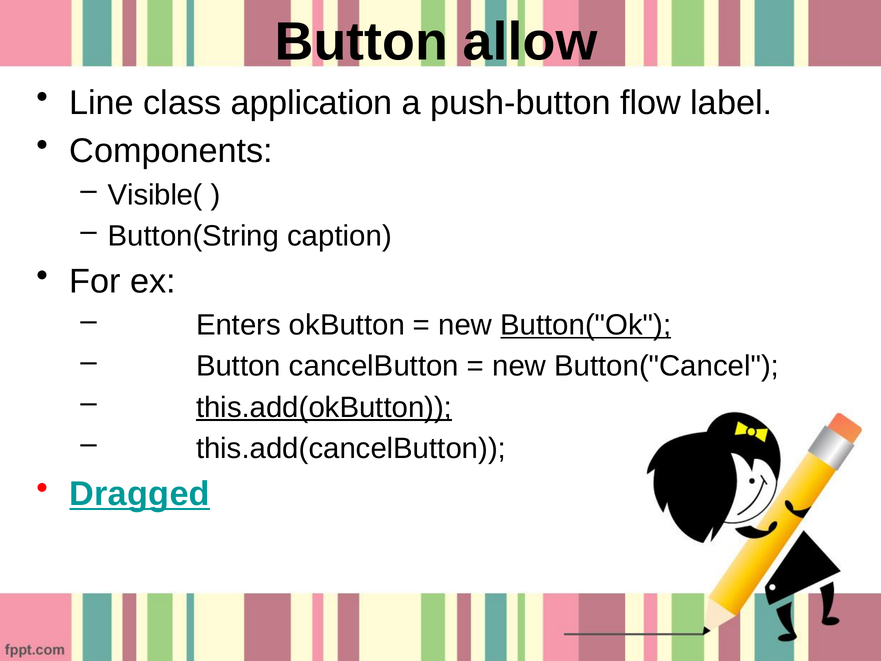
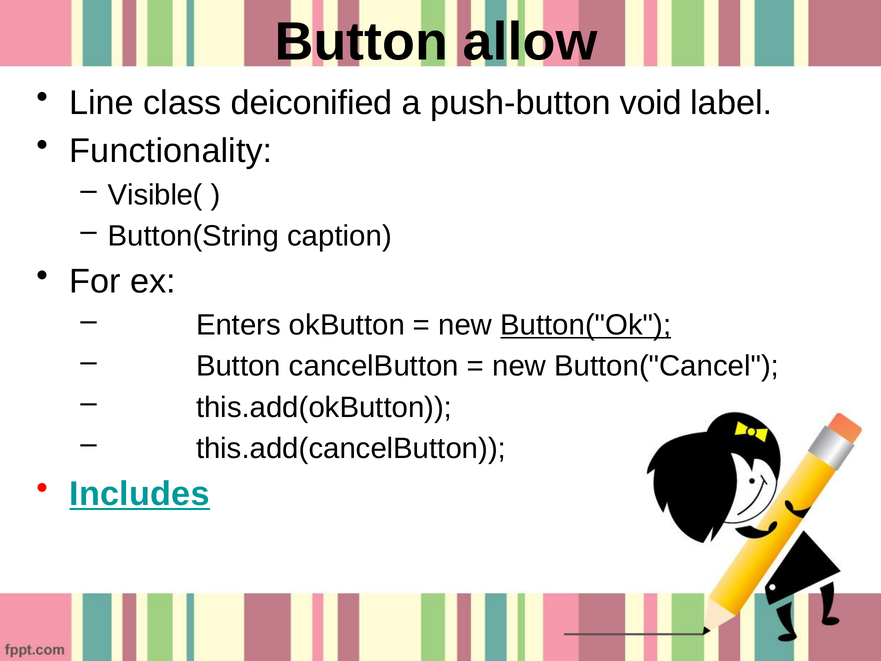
application: application -> deiconified
flow: flow -> void
Components: Components -> Functionality
this.add(okButton underline: present -> none
Dragged: Dragged -> Includes
